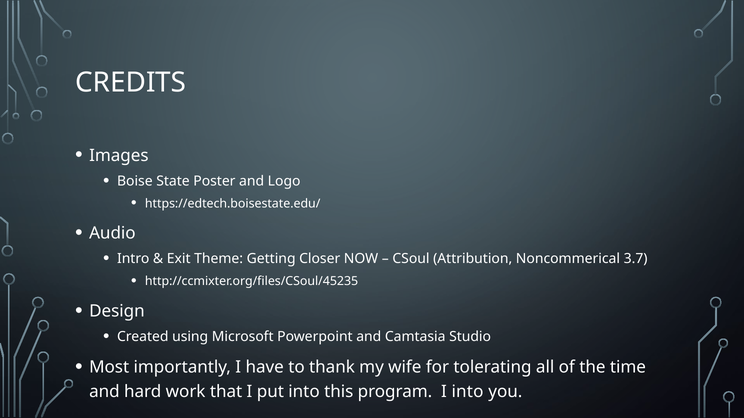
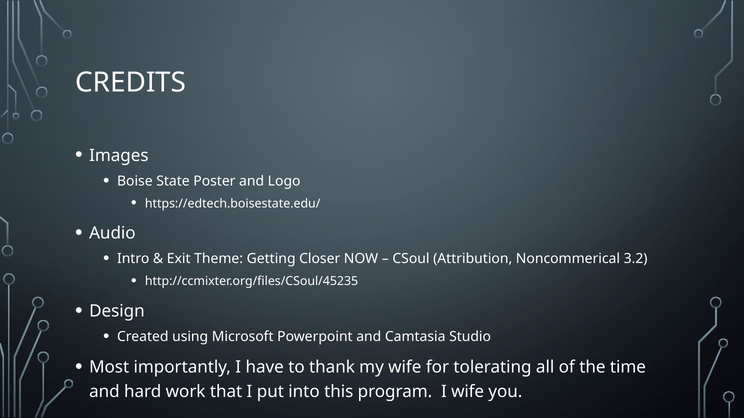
3.7: 3.7 -> 3.2
I into: into -> wife
